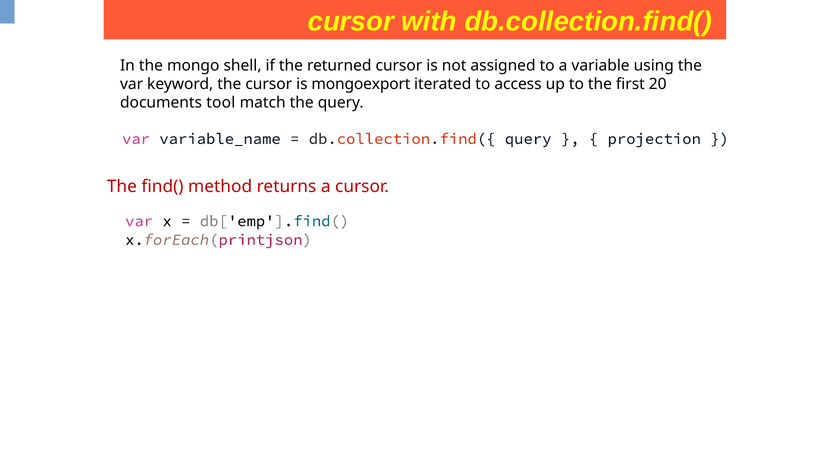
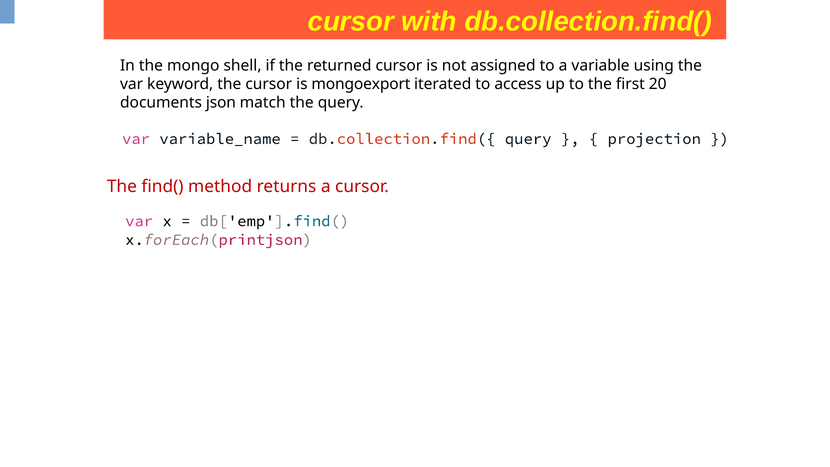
tool: tool -> json
